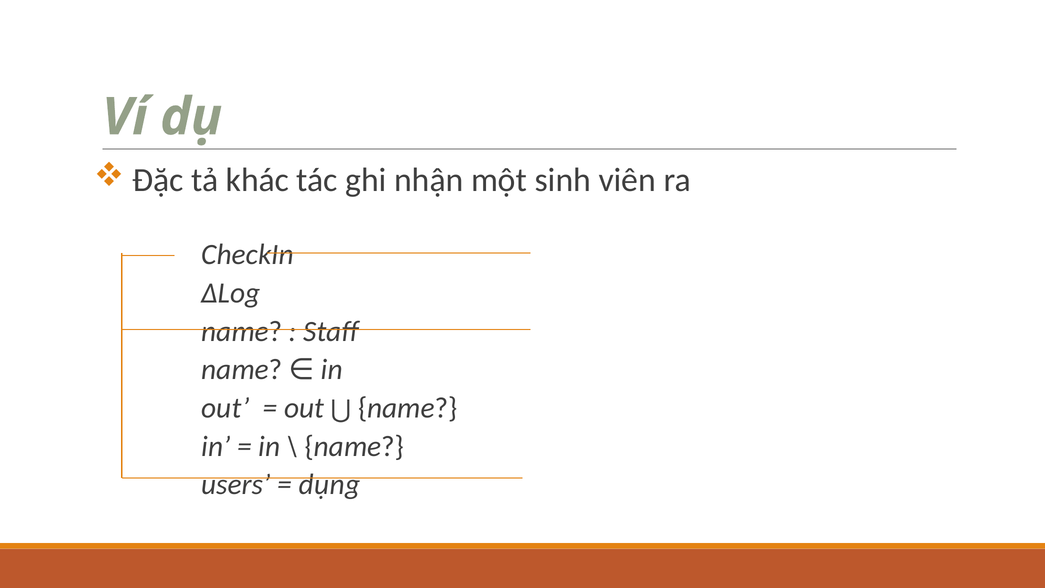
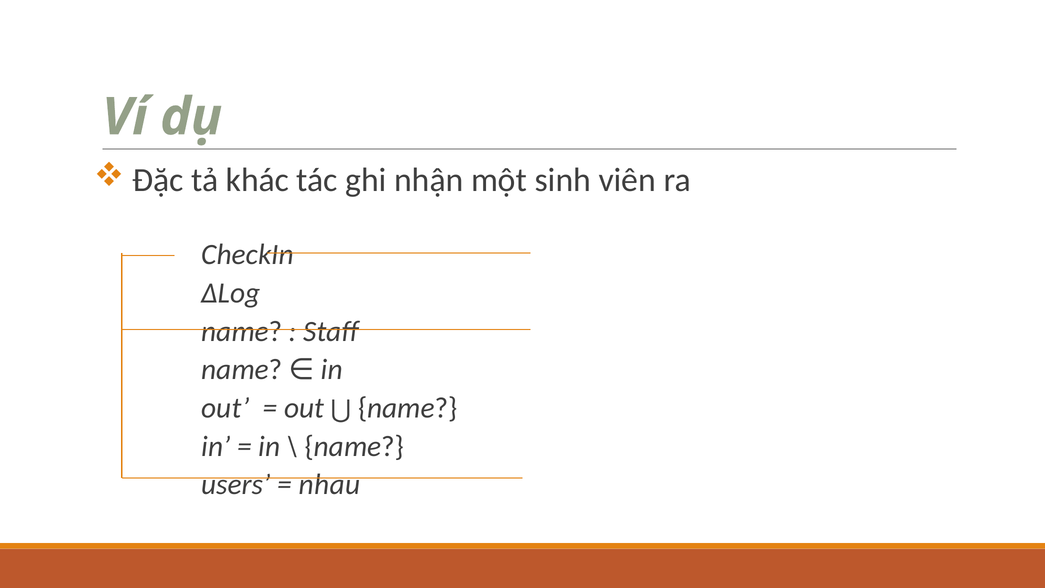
dụng: dụng -> nhau
